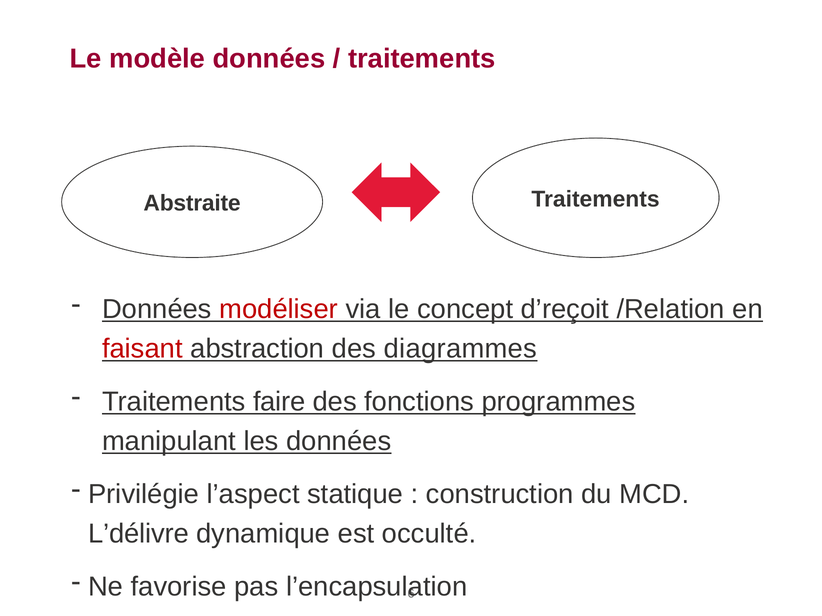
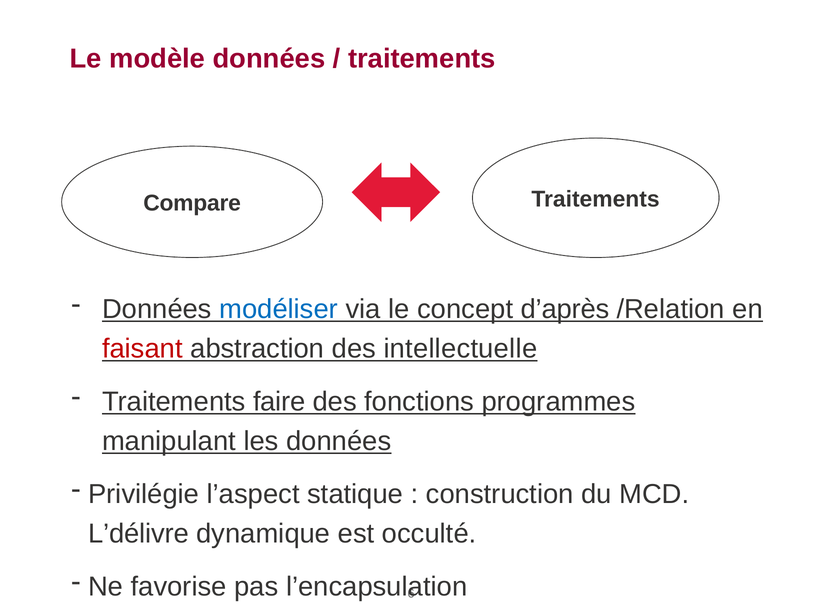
Abstraite: Abstraite -> Compare
modéliser colour: red -> blue
d’reçoit: d’reçoit -> d’après
diagrammes: diagrammes -> intellectuelle
